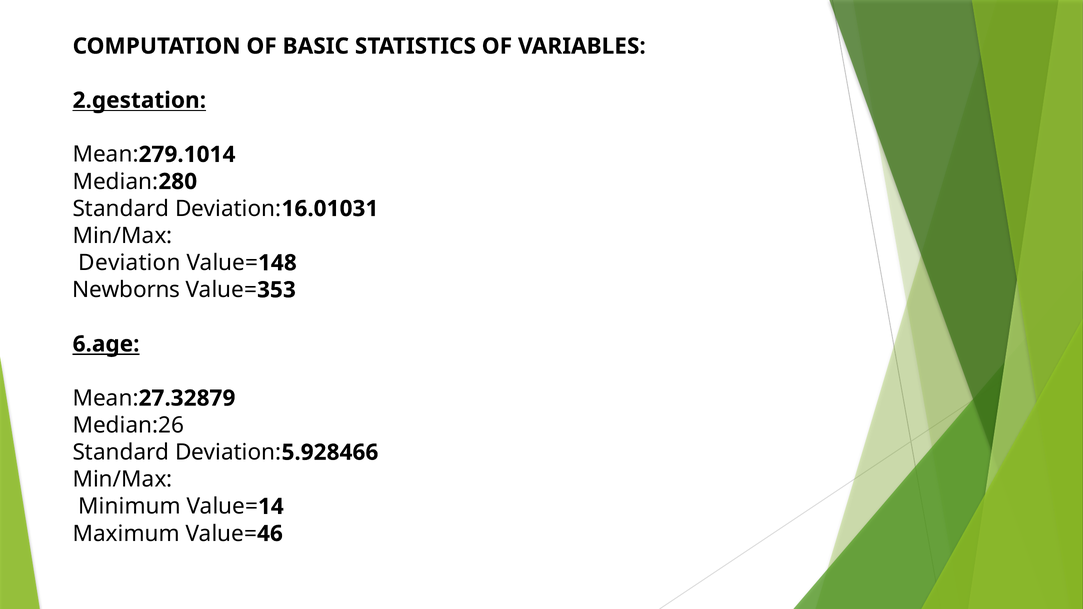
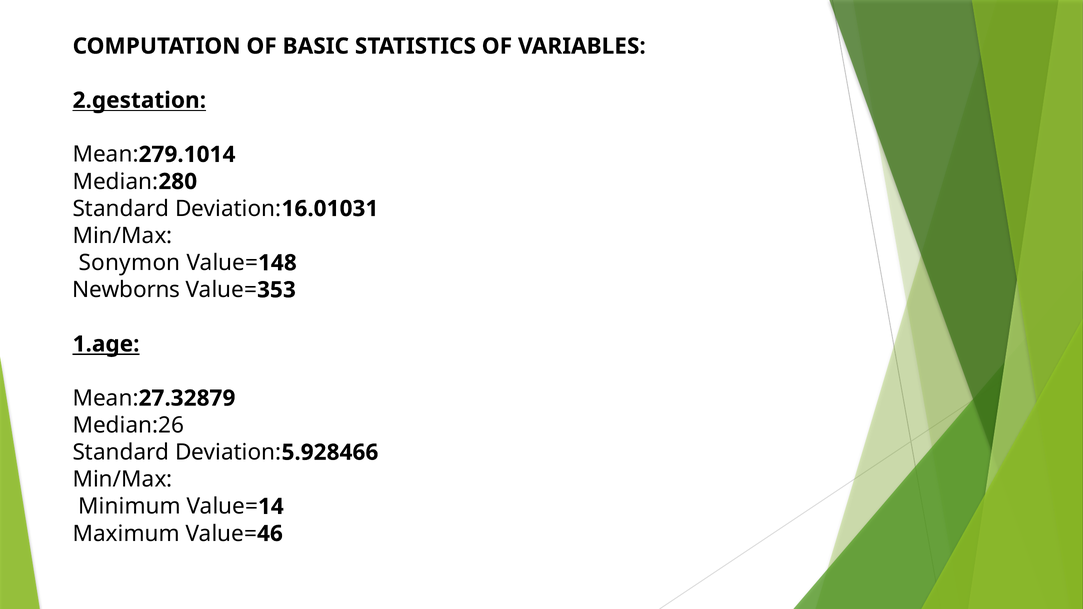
Deviation at (130, 263): Deviation -> Sonymon
6.age: 6.age -> 1.age
